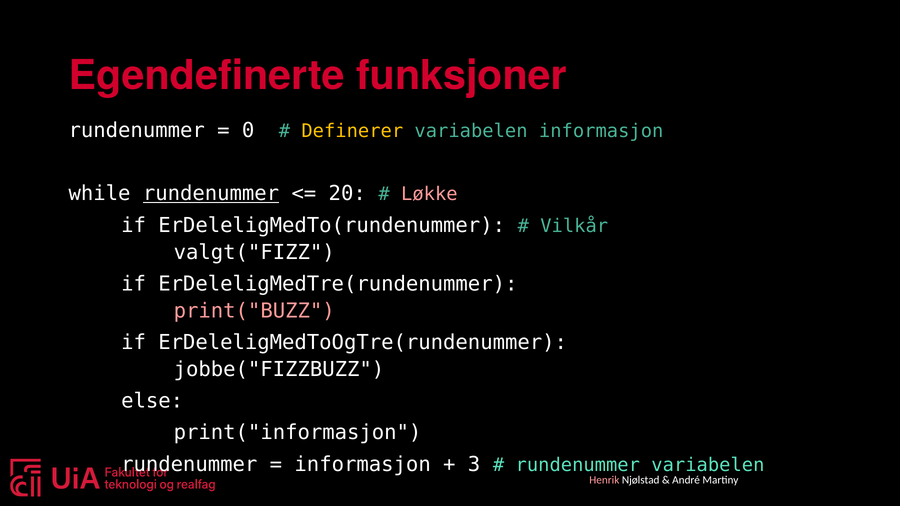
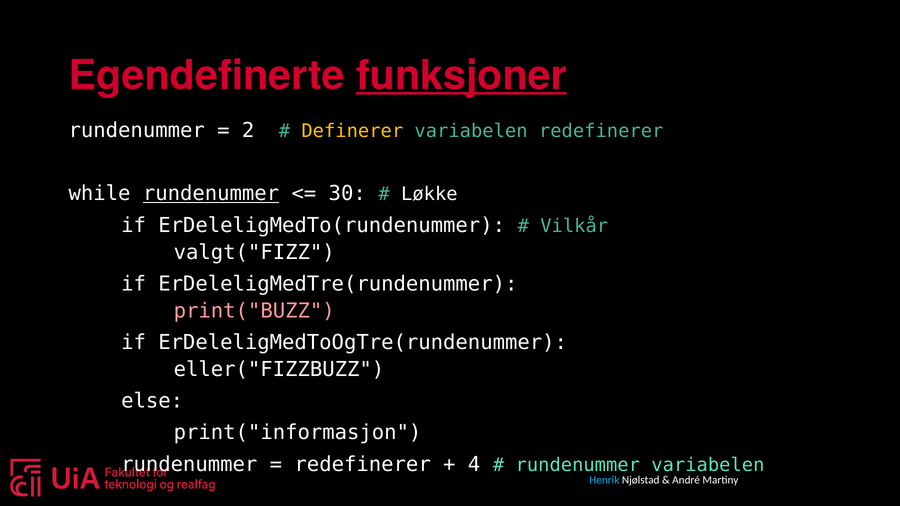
funksjoner underline: none -> present
0: 0 -> 2
variabelen informasjon: informasjon -> redefinerer
20: 20 -> 30
Løkke colour: pink -> white
jobbe("FIZZBUZZ: jobbe("FIZZBUZZ -> eller("FIZZBUZZ
informasjon at (363, 465): informasjon -> redefinerer
3: 3 -> 4
Henrik colour: pink -> light blue
